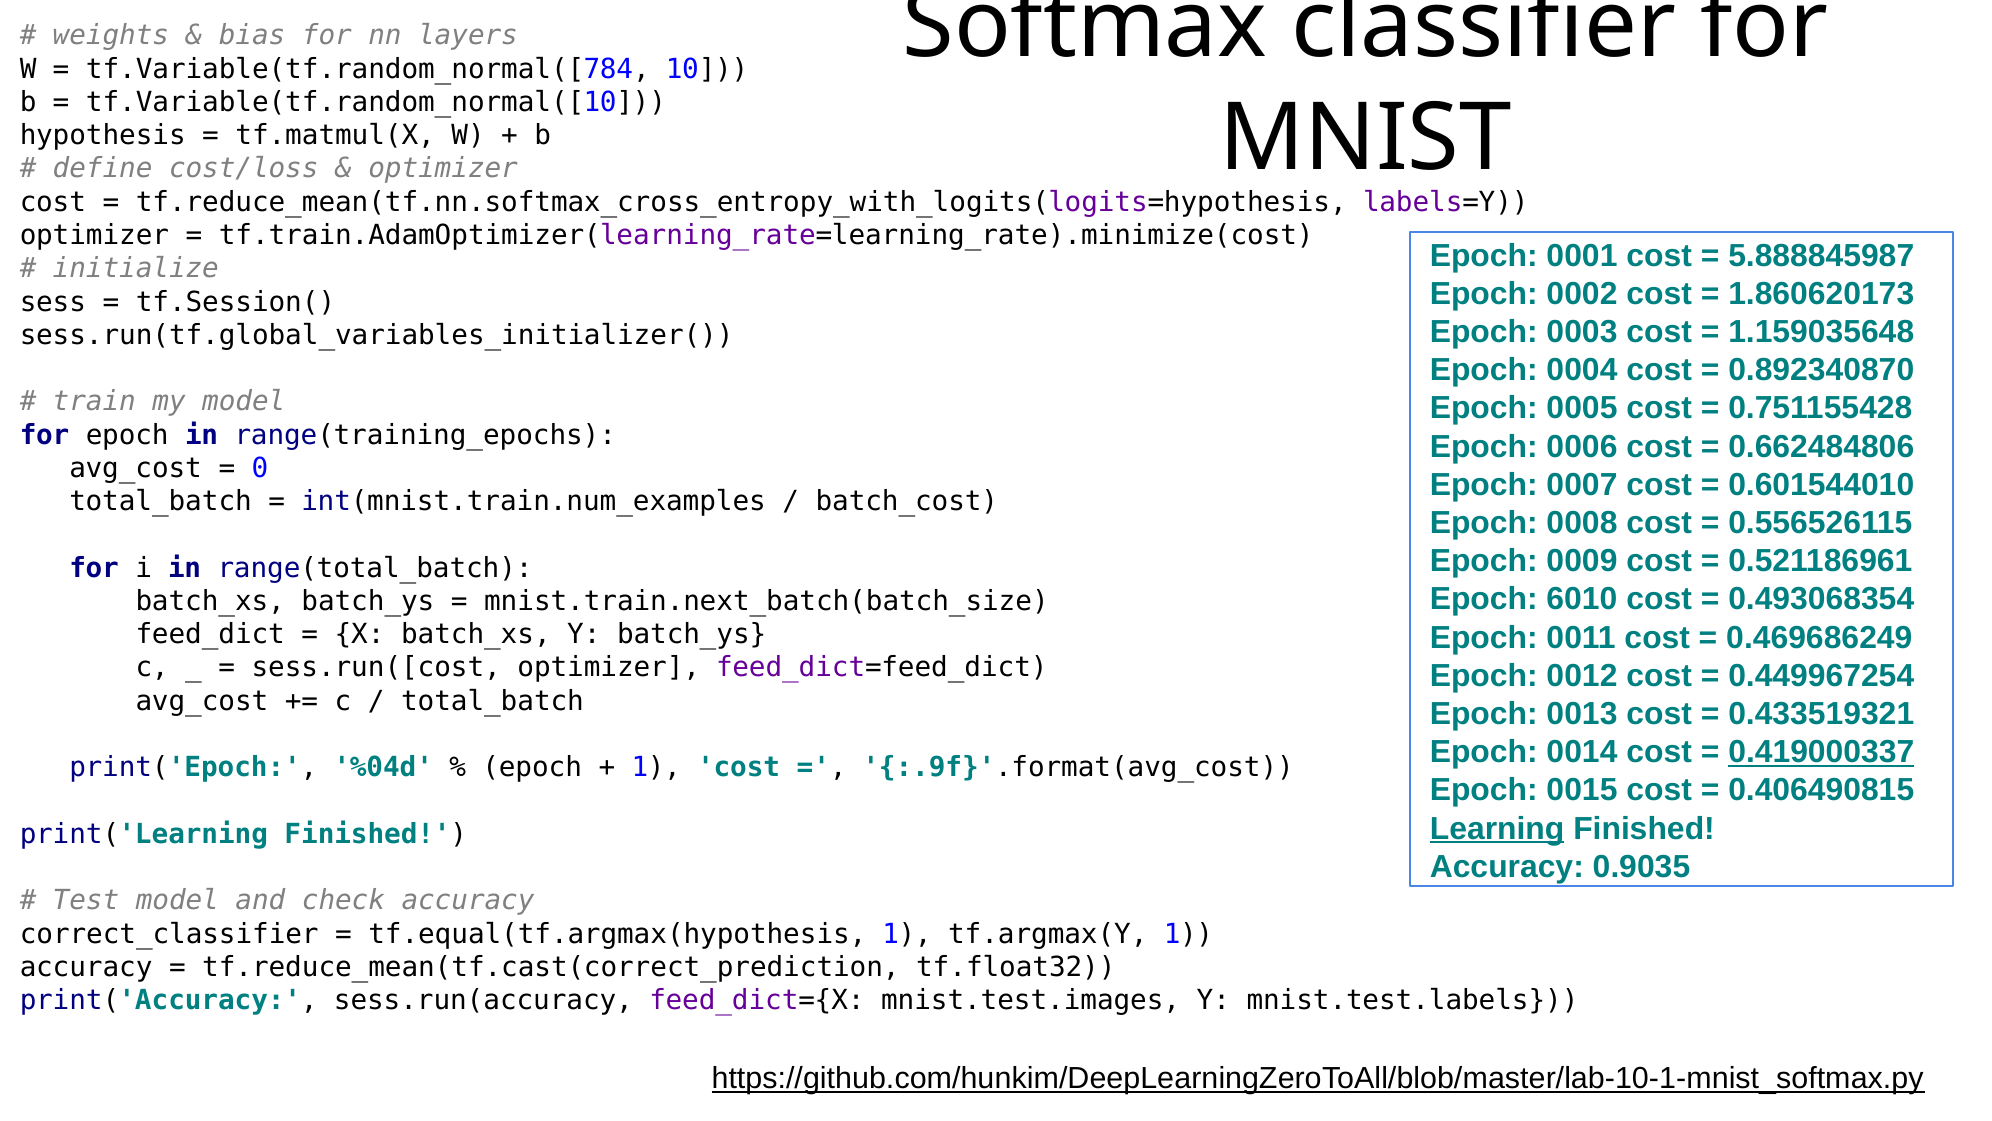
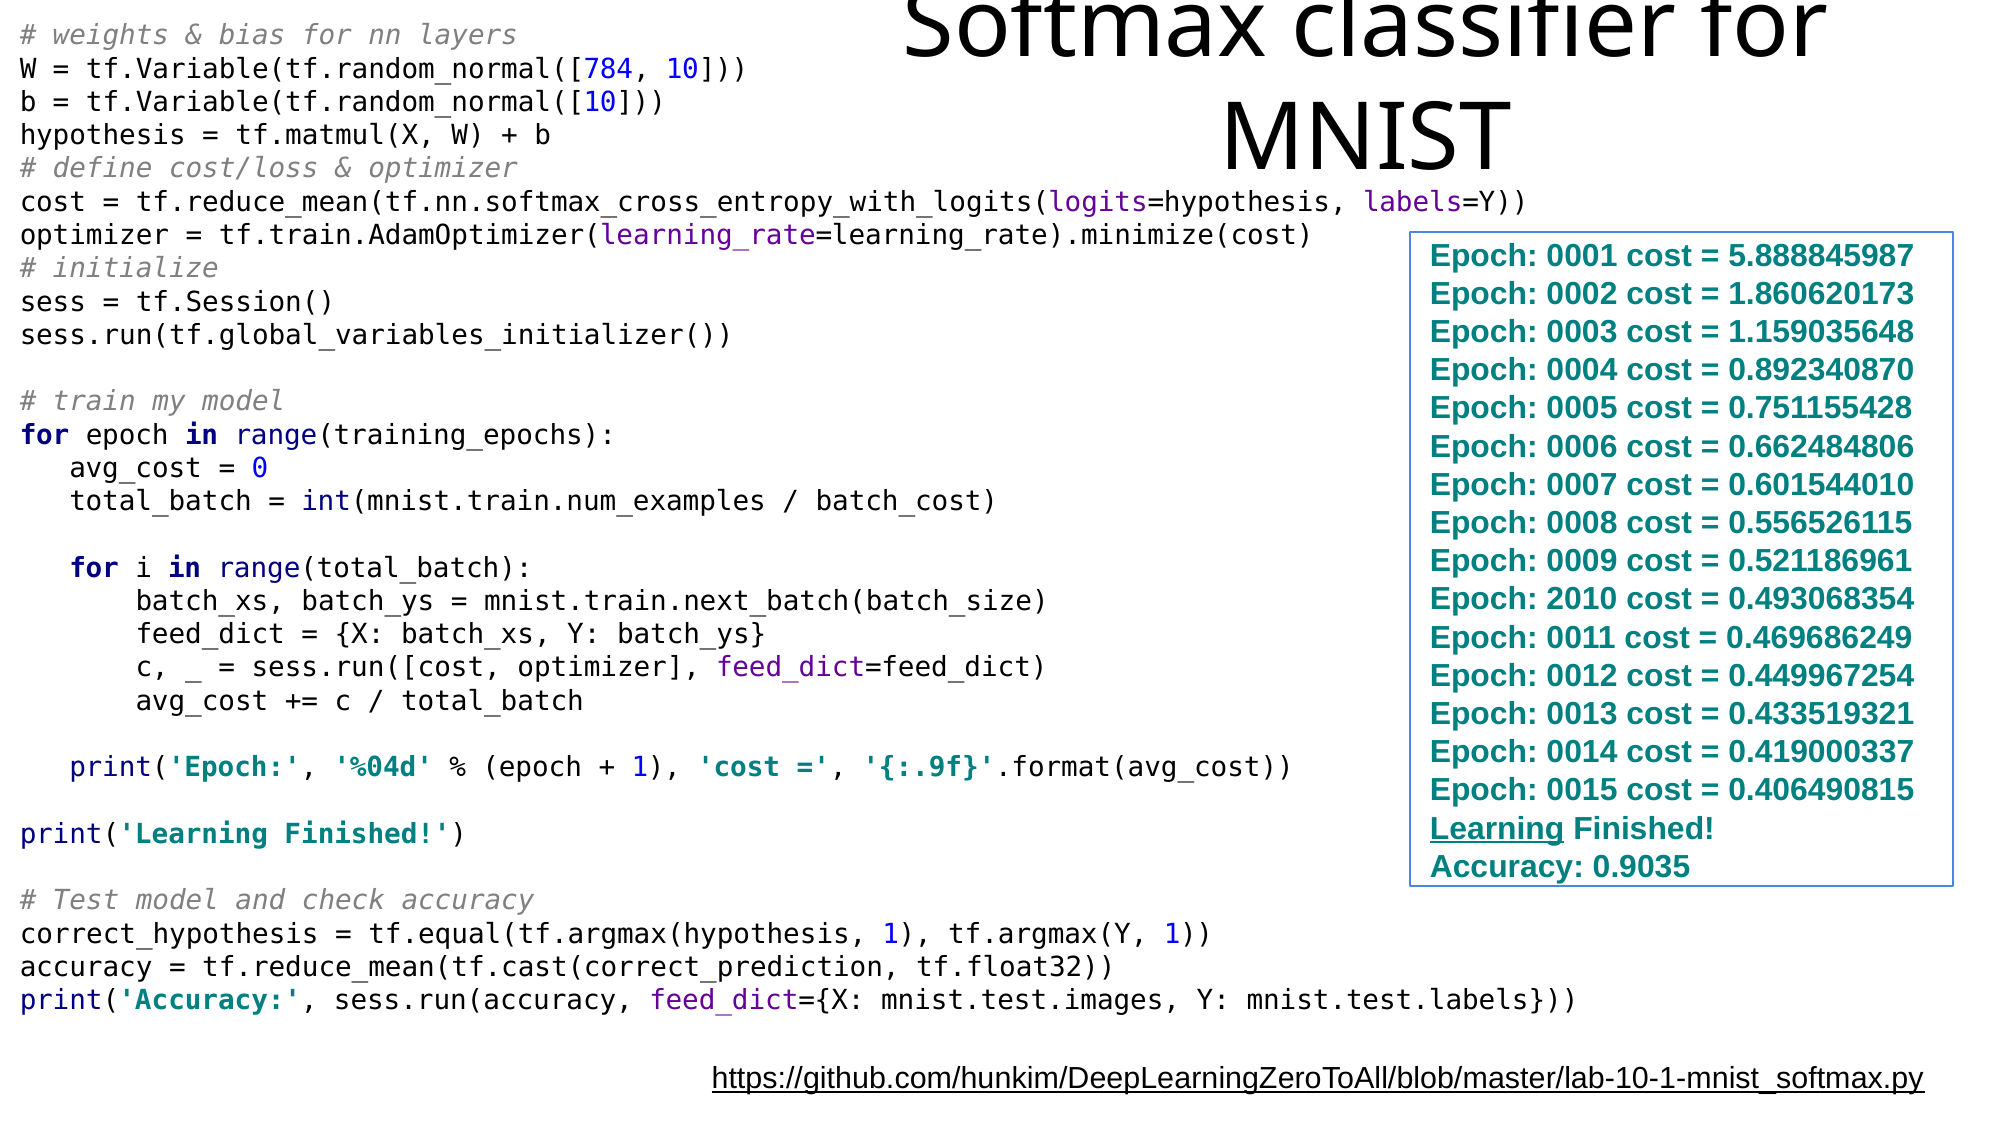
6010: 6010 -> 2010
0.419000337 underline: present -> none
correct_classifier: correct_classifier -> correct_hypothesis
